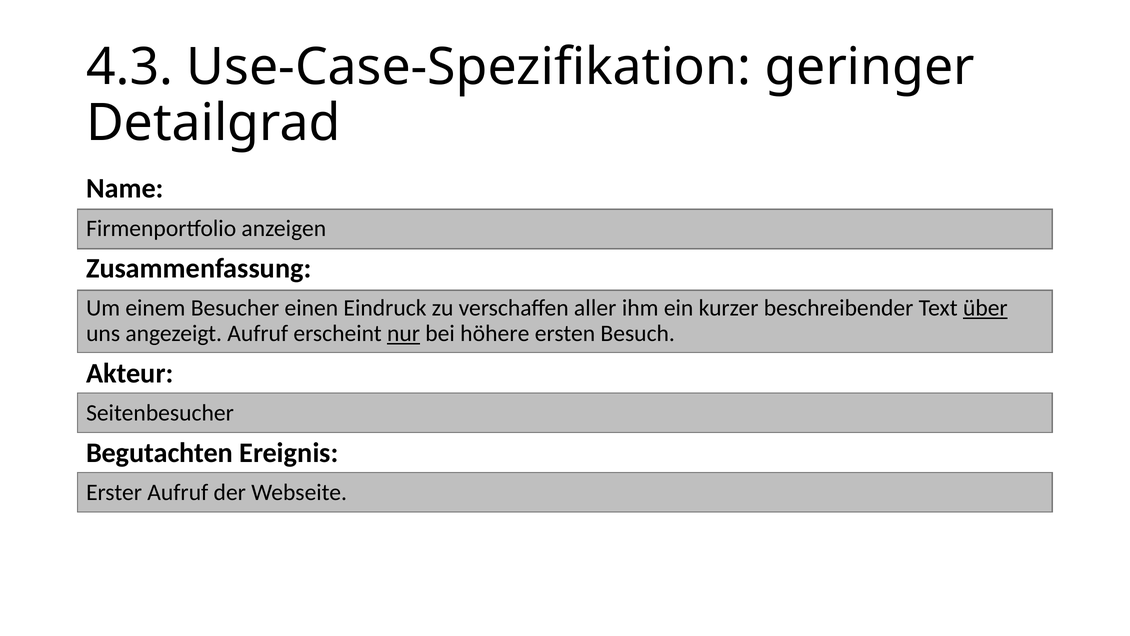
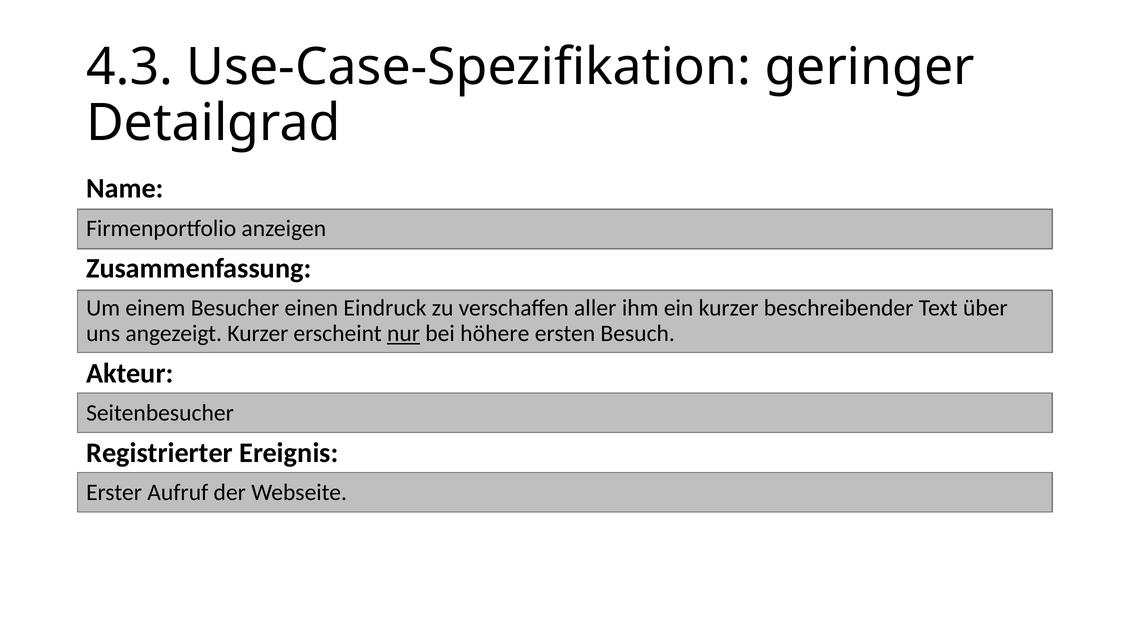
über underline: present -> none
angezeigt Aufruf: Aufruf -> Kurzer
Begutachten: Begutachten -> Registrierter
